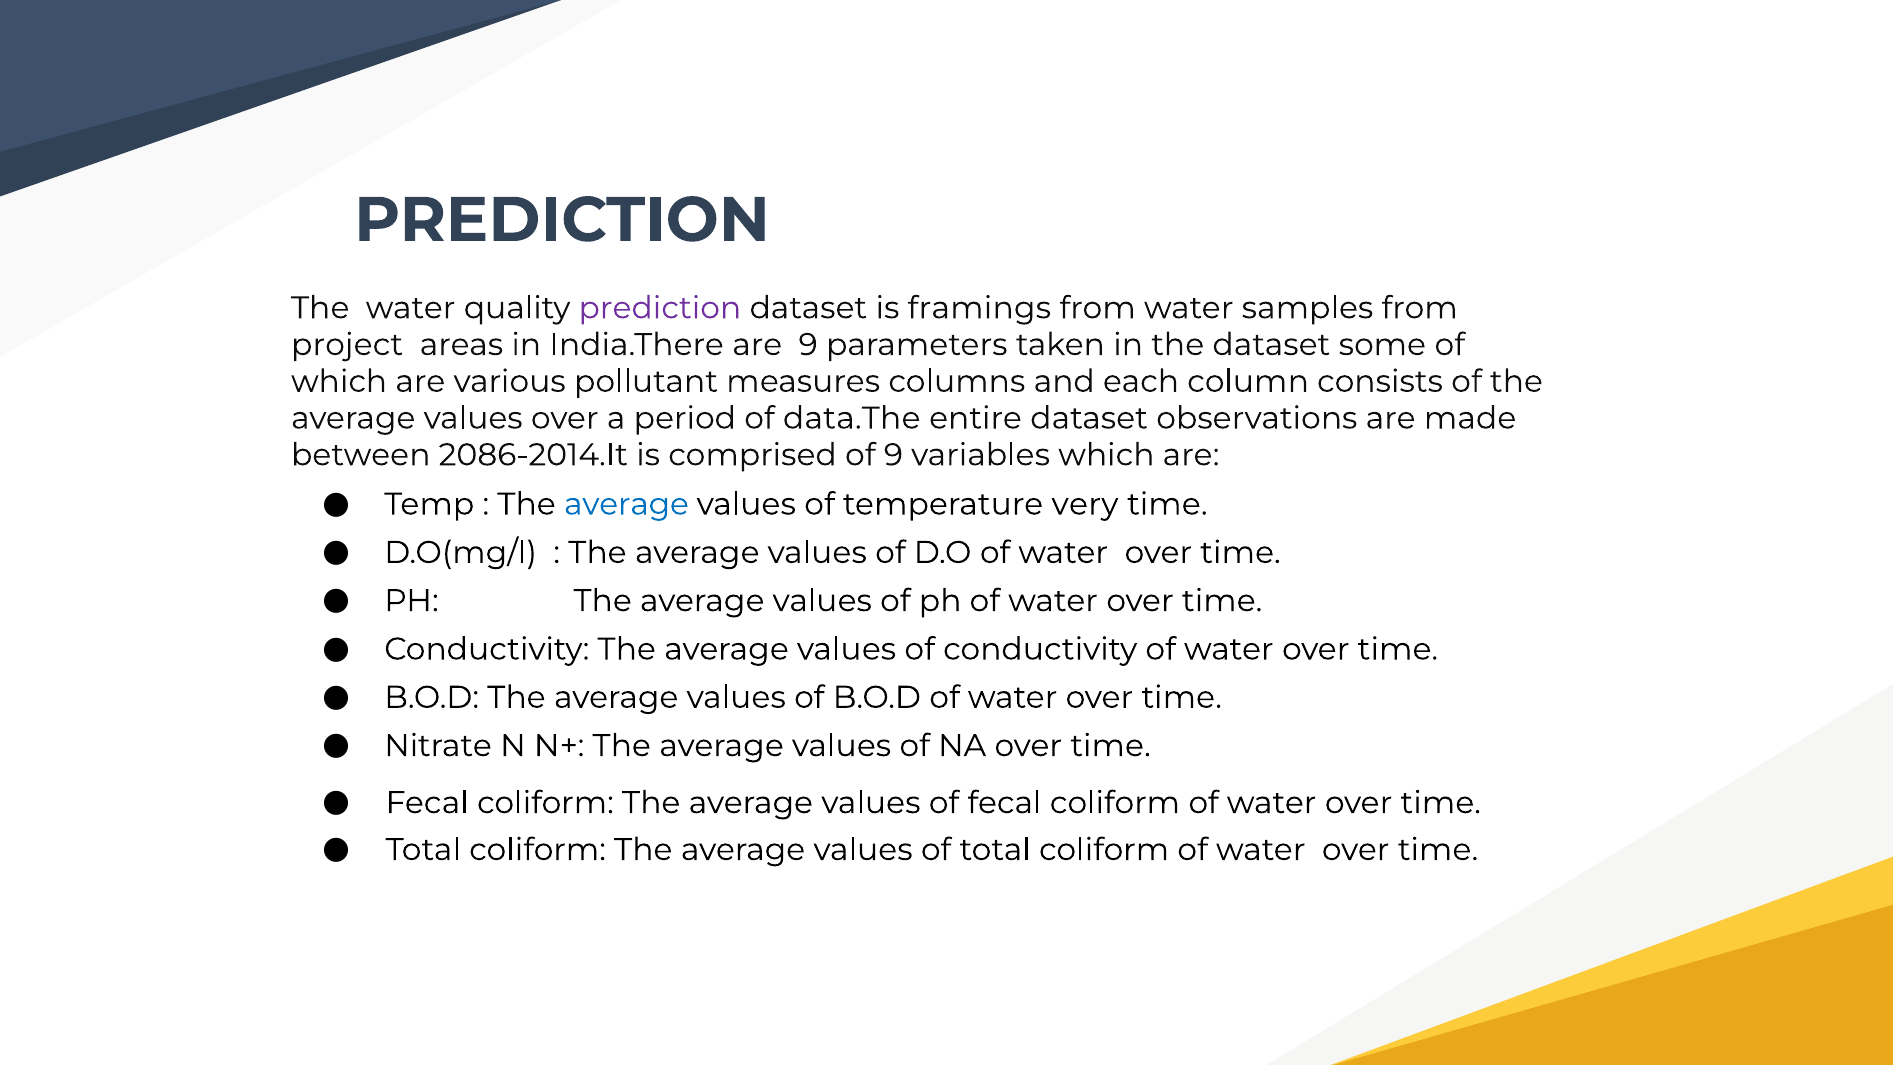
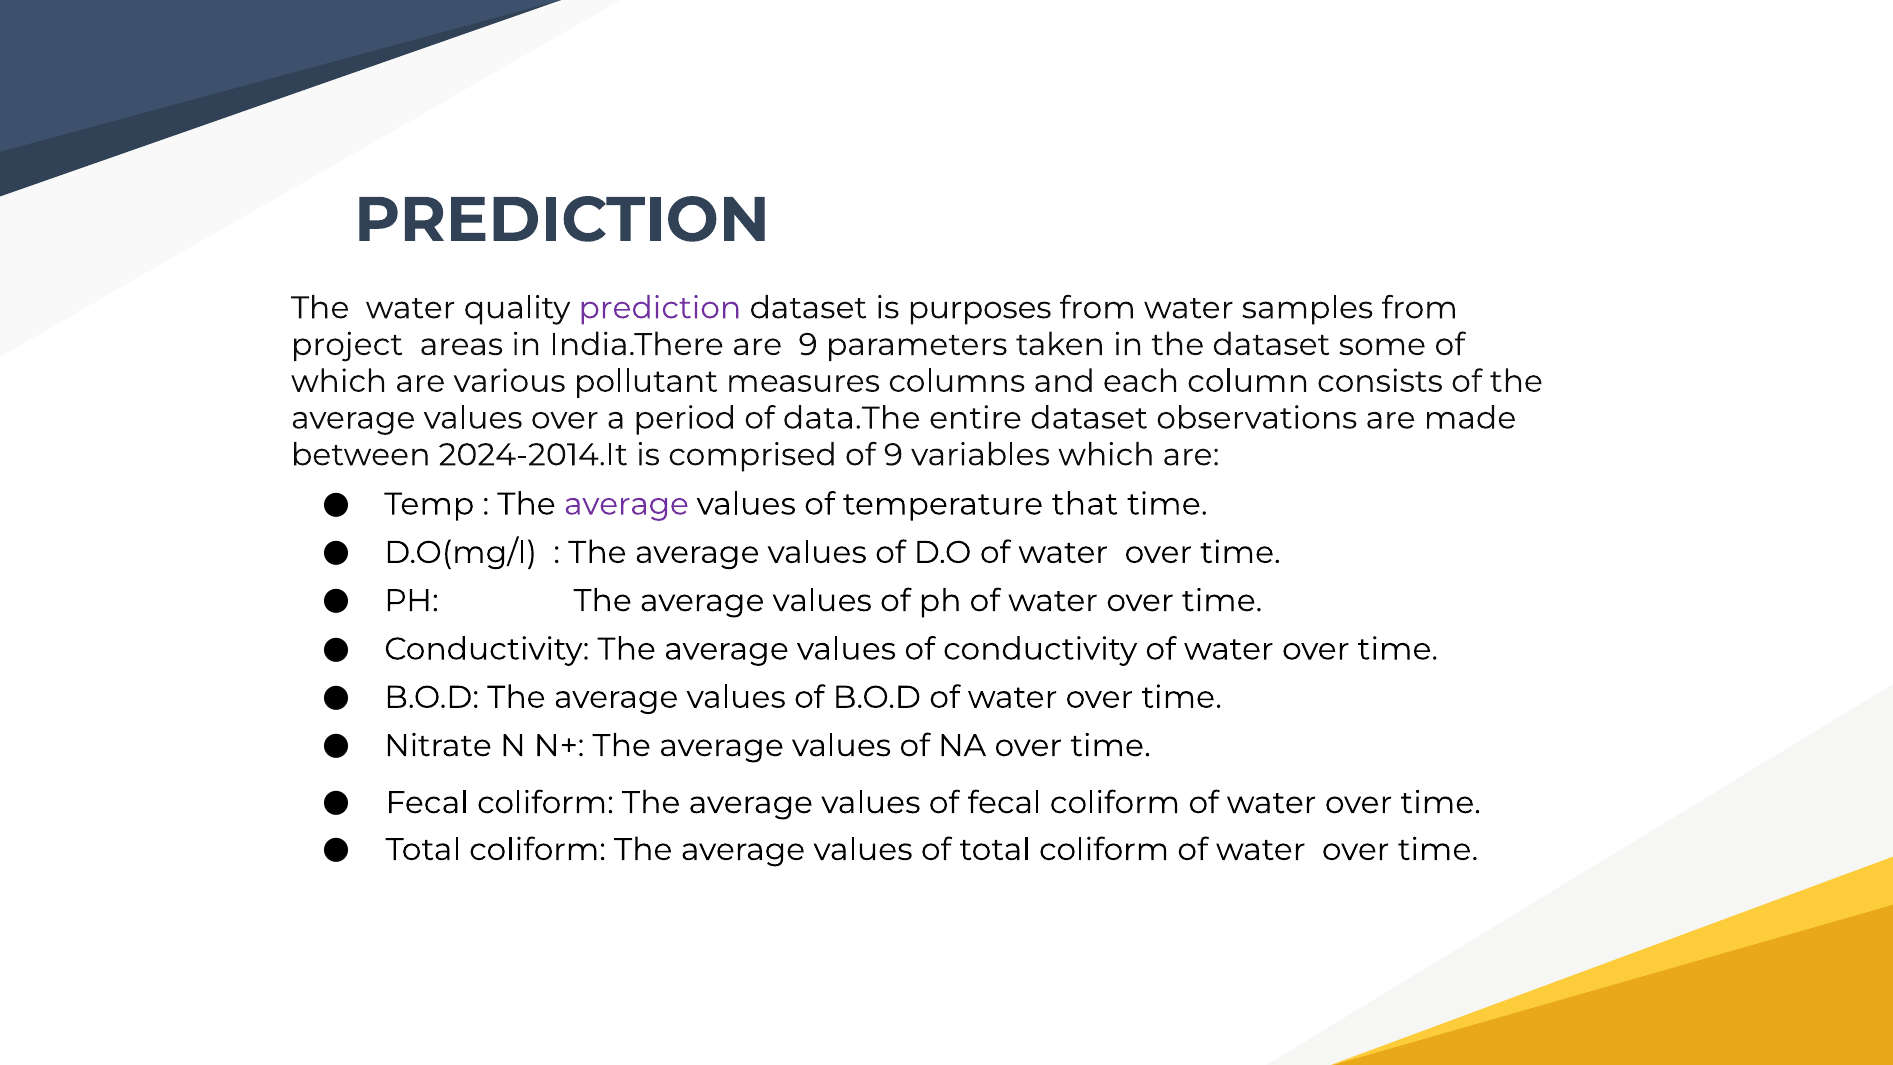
framings: framings -> purposes
2086-2014.It: 2086-2014.It -> 2024-2014.It
average at (626, 504) colour: blue -> purple
very: very -> that
